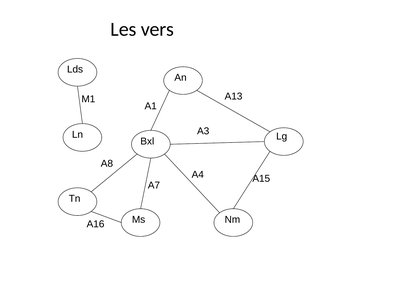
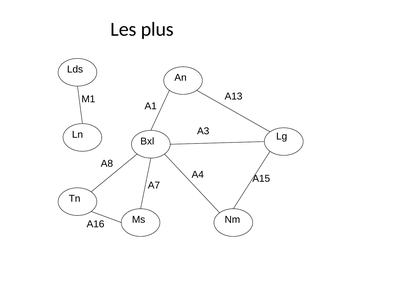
vers: vers -> plus
